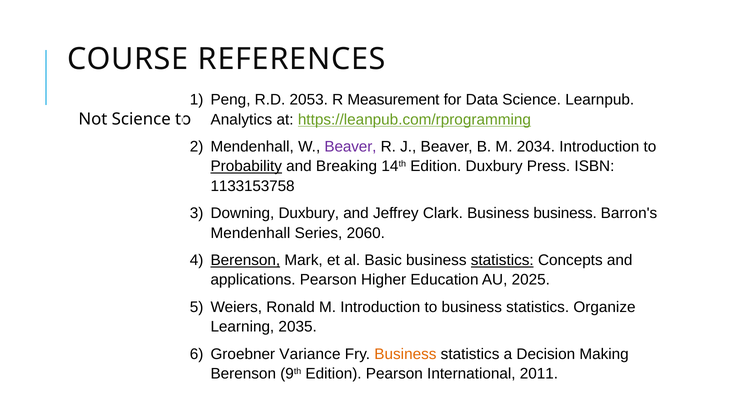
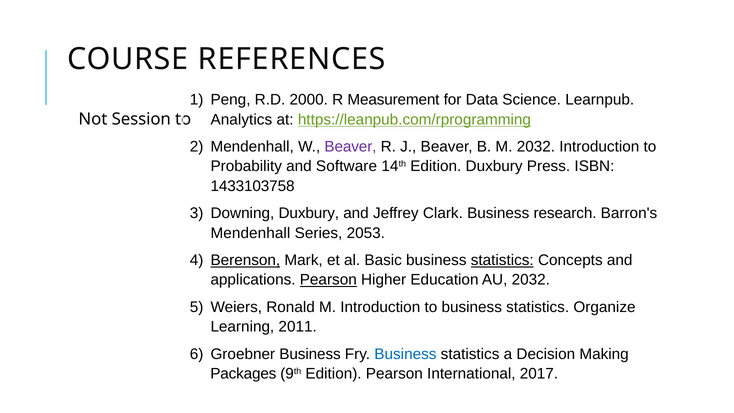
2053: 2053 -> 2000
Not Science: Science -> Session
M 2034: 2034 -> 2032
Probability underline: present -> none
Breaking: Breaking -> Software
1133153758: 1133153758 -> 1433103758
Business business: business -> research
2060: 2060 -> 2053
Pearson at (328, 280) underline: none -> present
AU 2025: 2025 -> 2032
2035: 2035 -> 2011
Groebner Variance: Variance -> Business
Business at (405, 354) colour: orange -> blue
Berenson at (243, 374): Berenson -> Packages
2011: 2011 -> 2017
